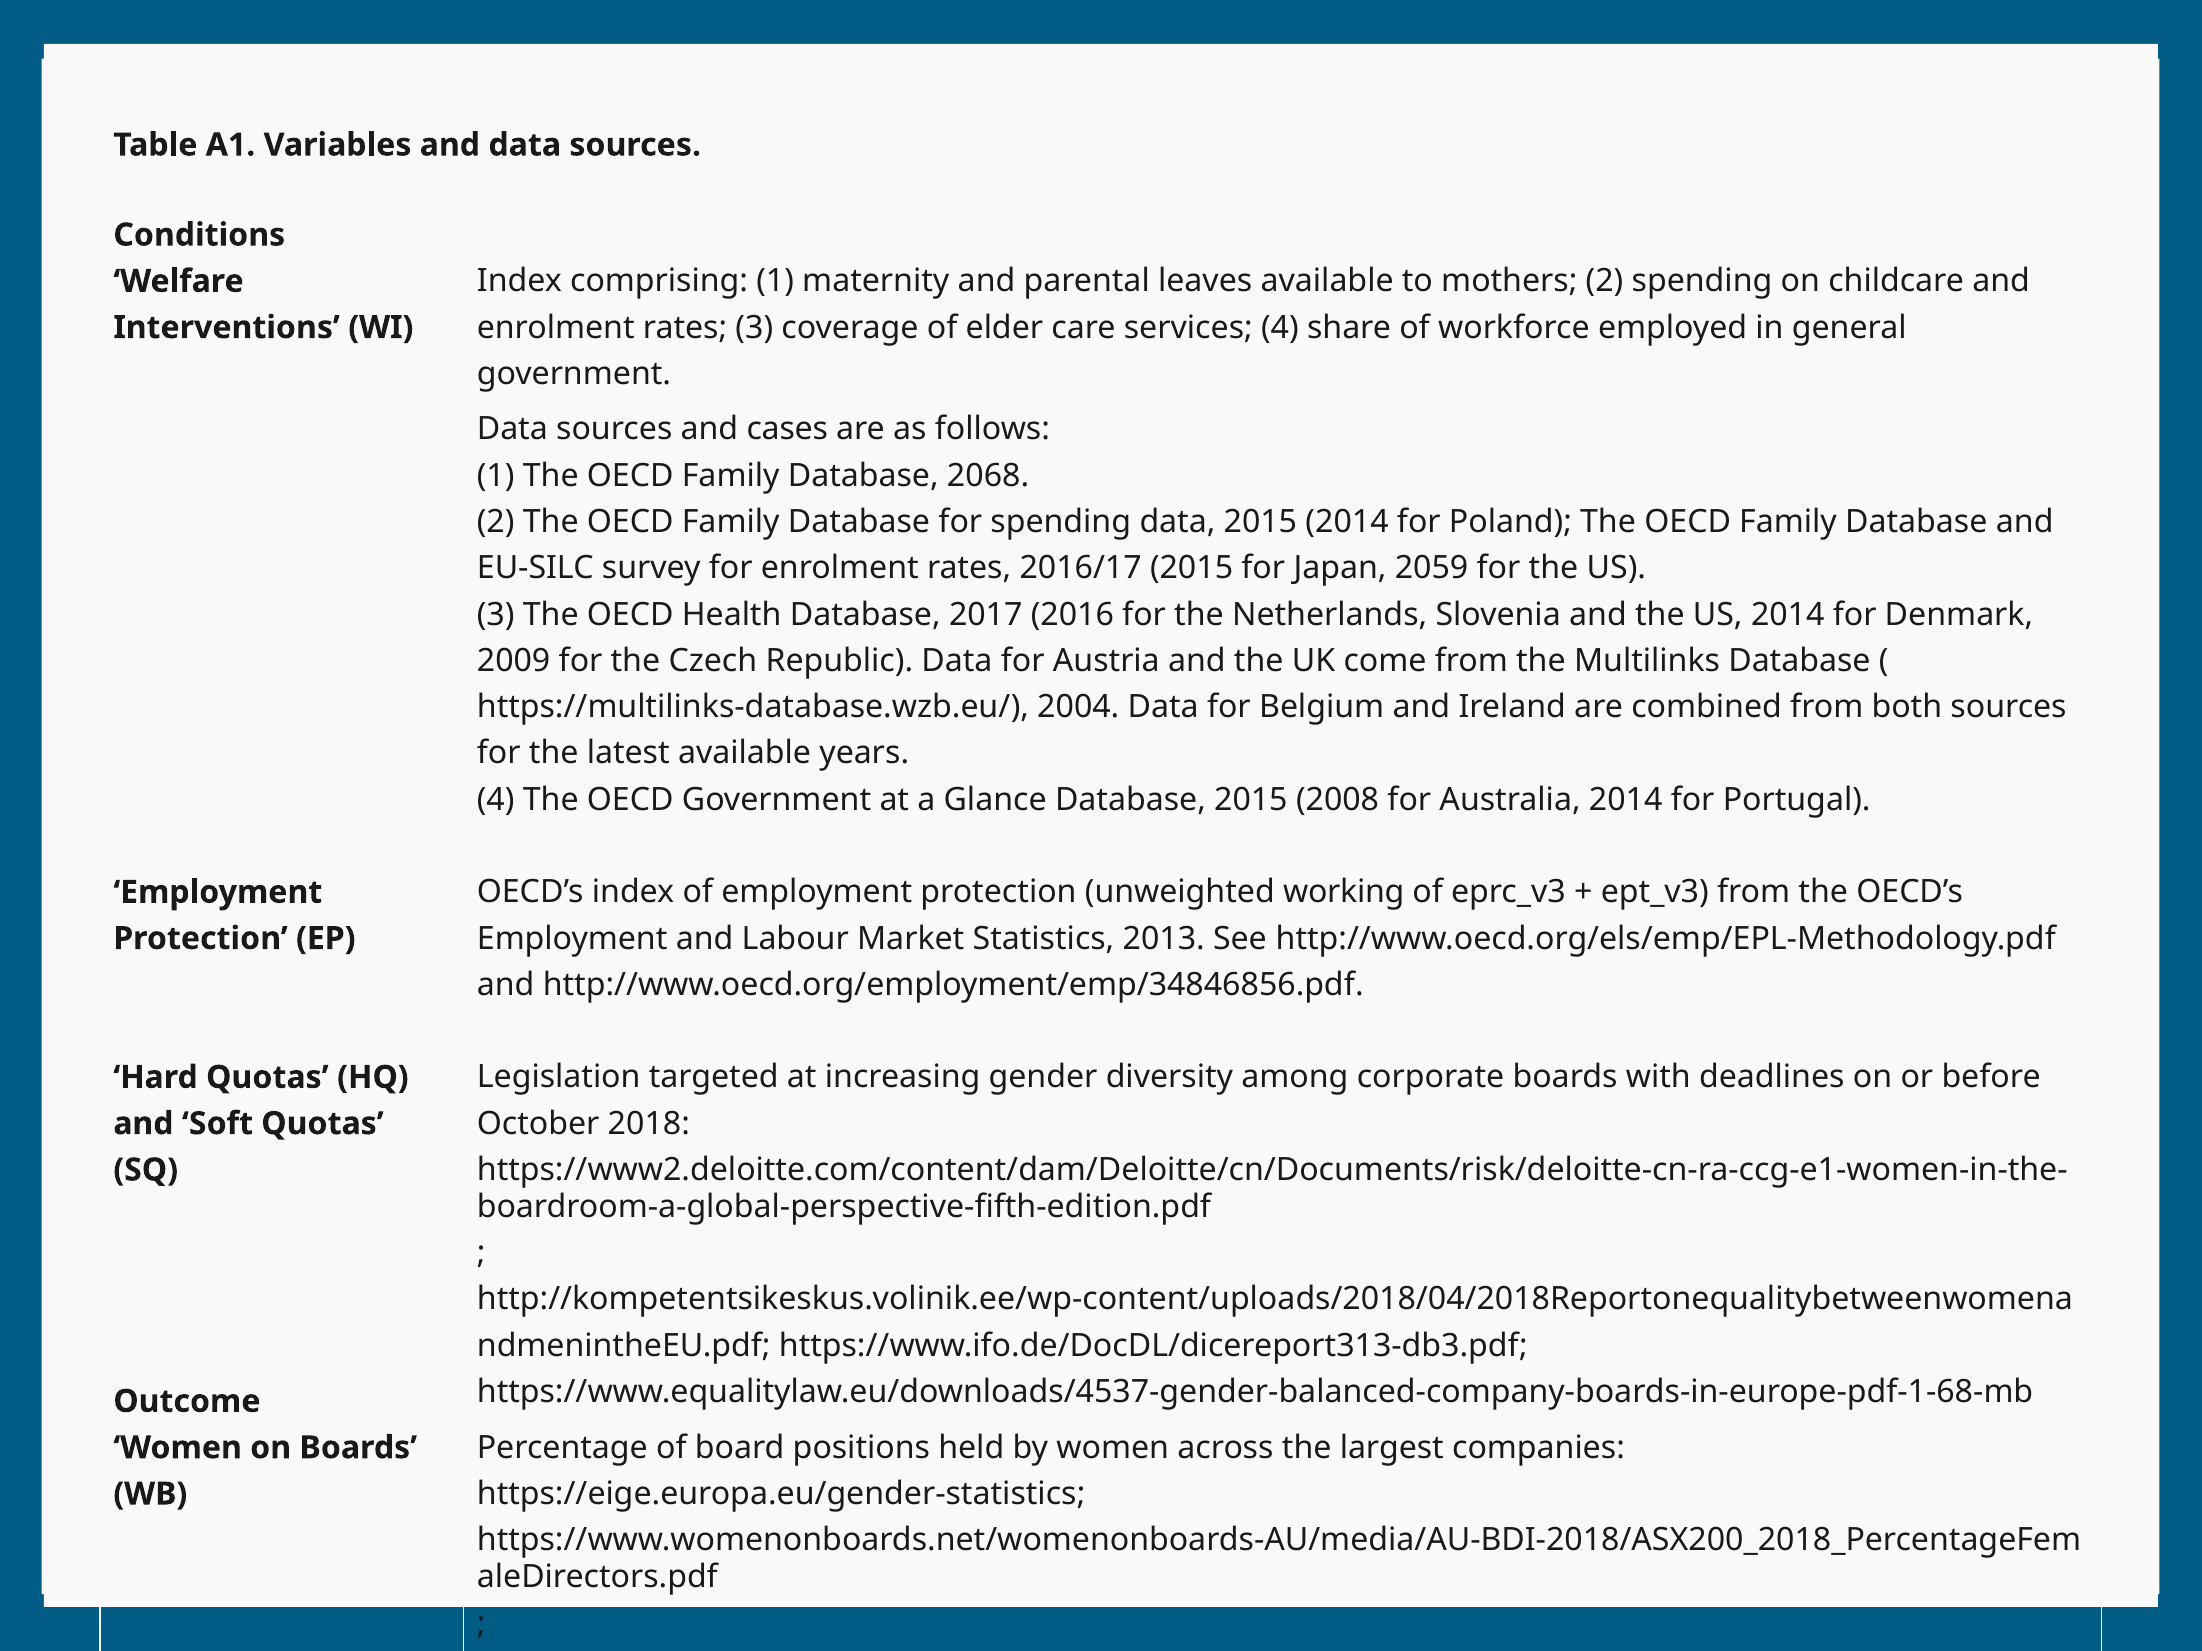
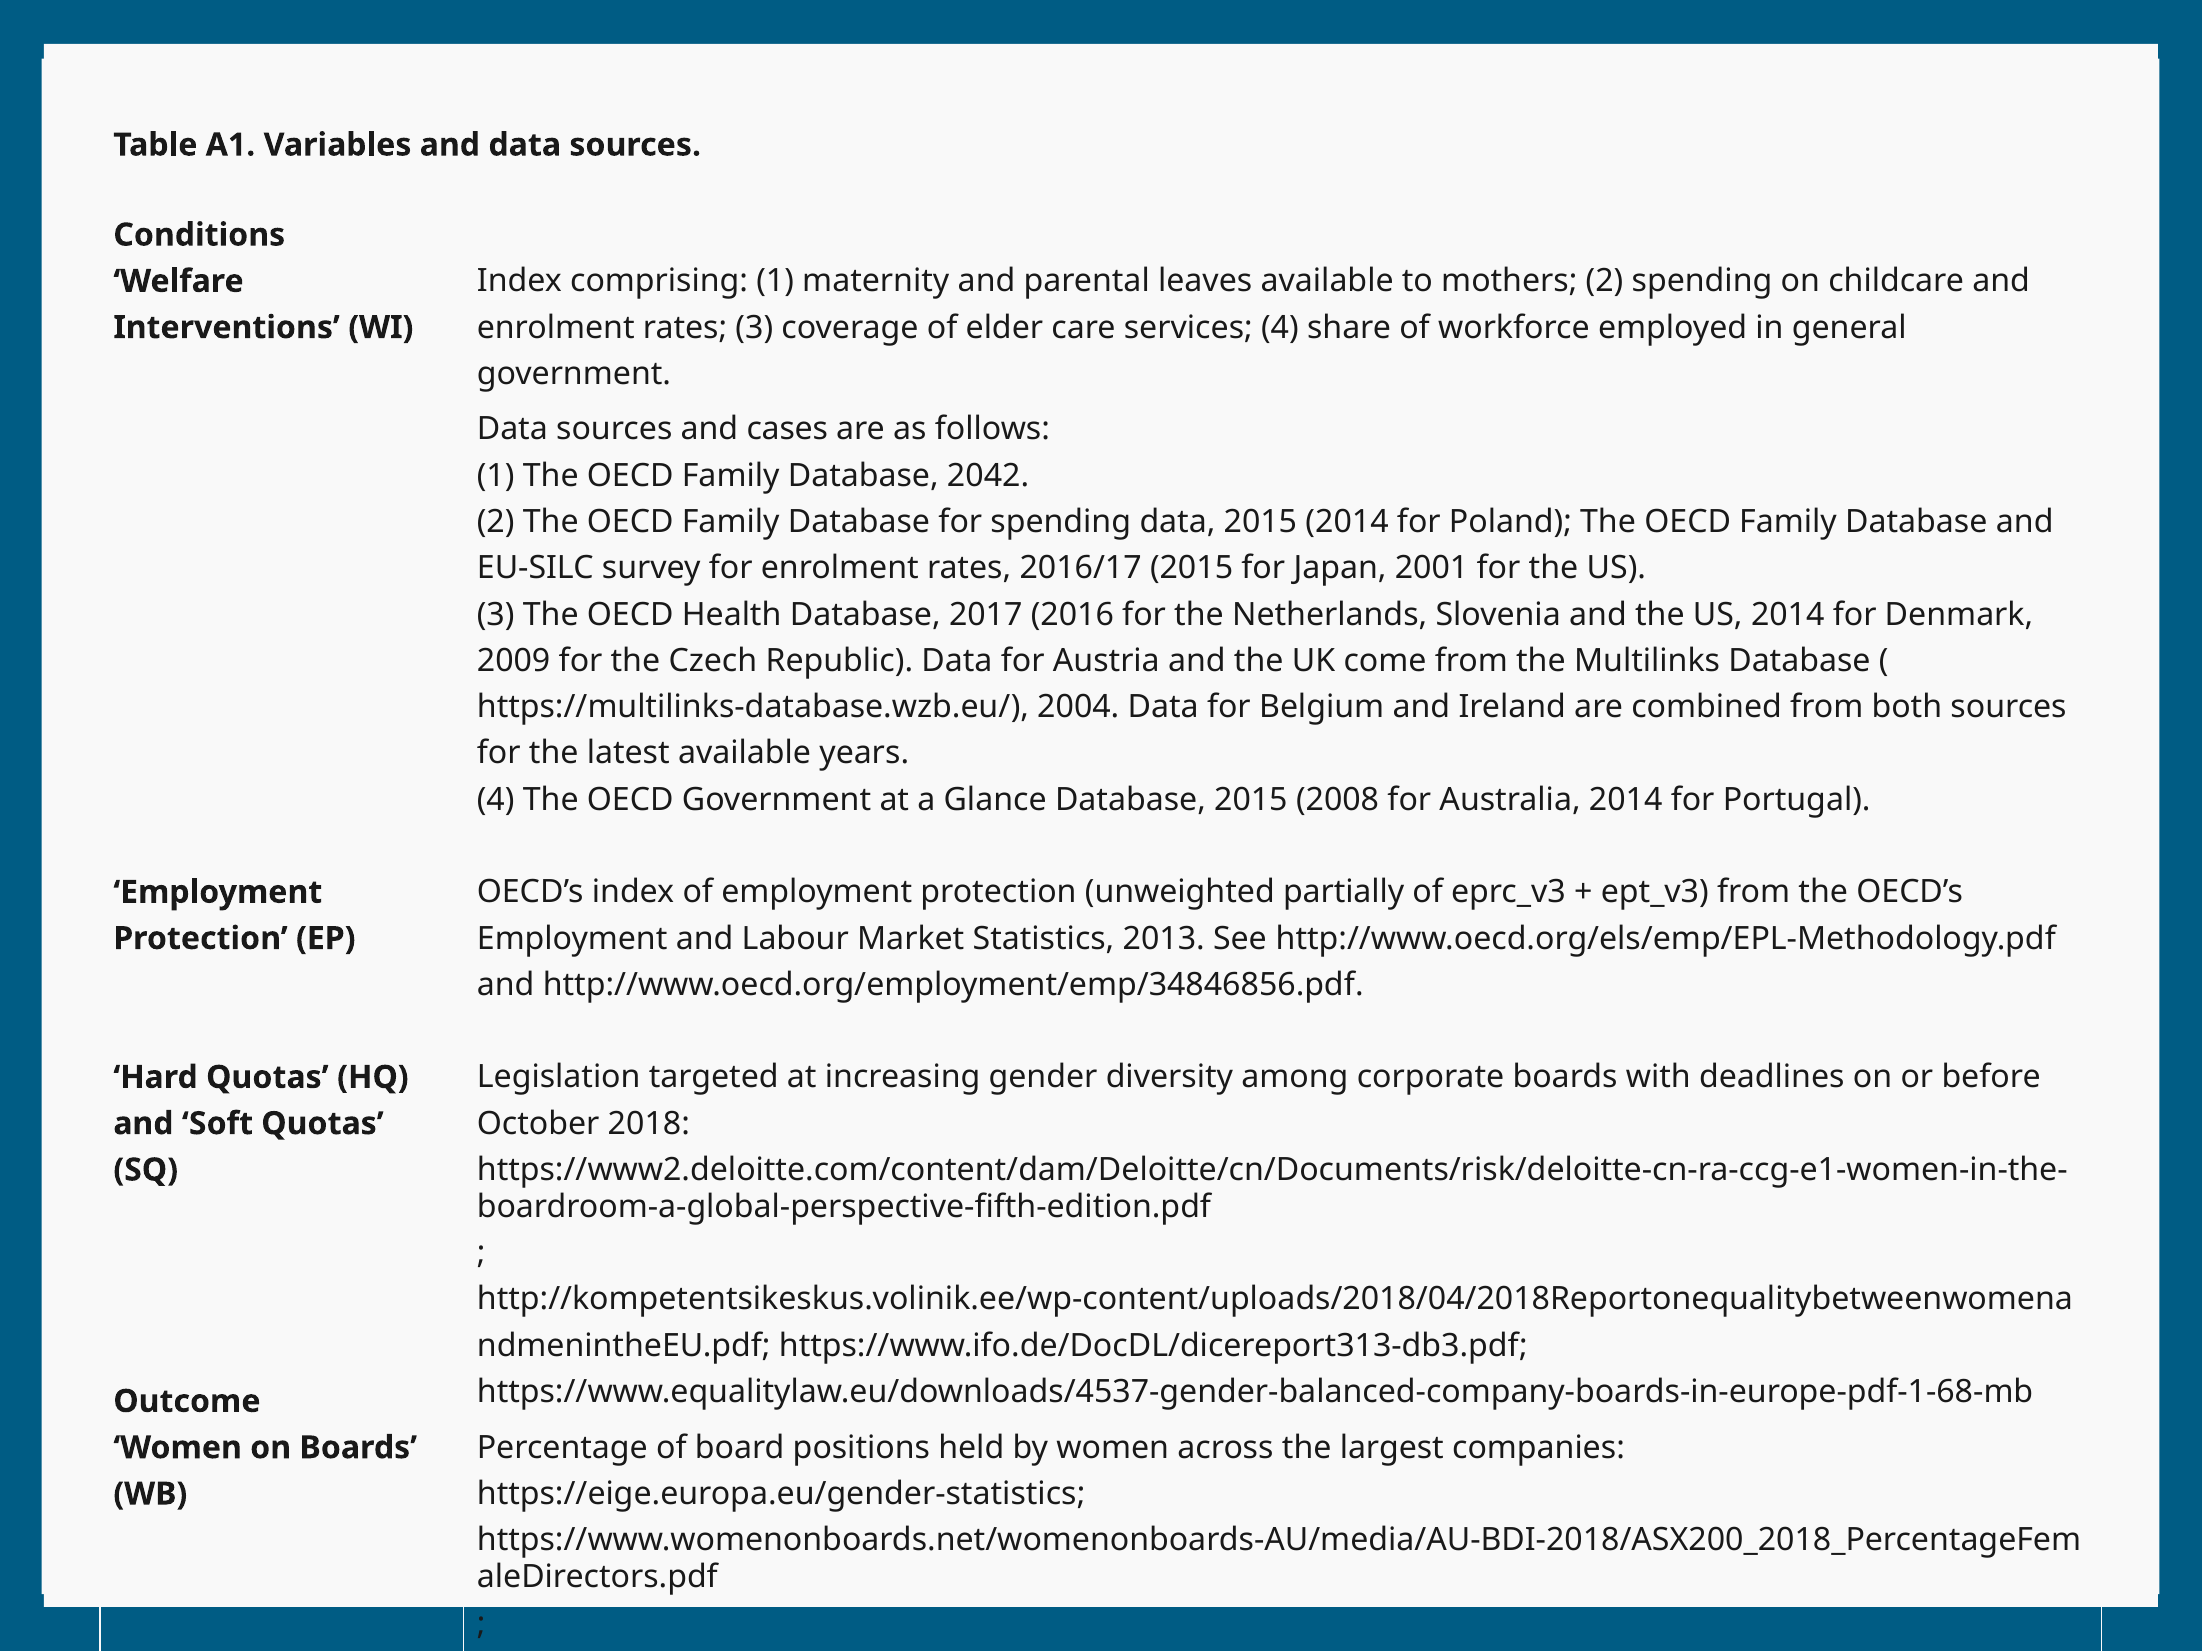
2068: 2068 -> 2042
2059: 2059 -> 2001
working: working -> partially
